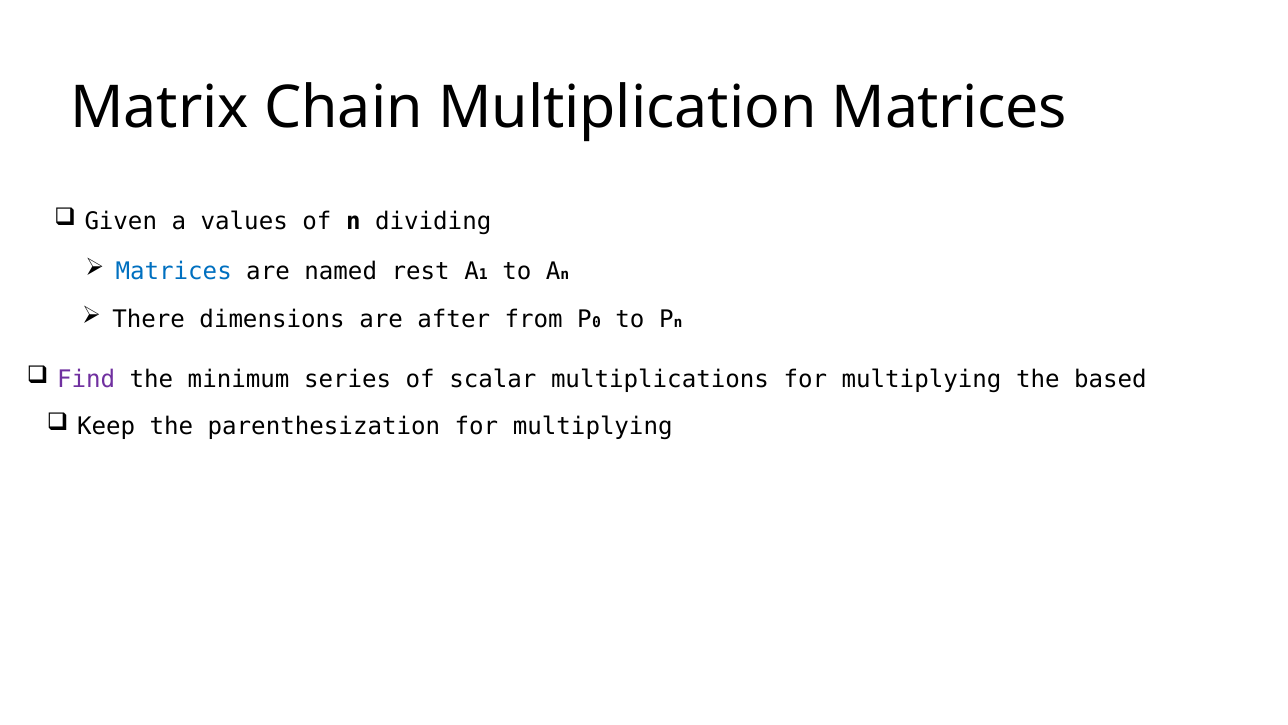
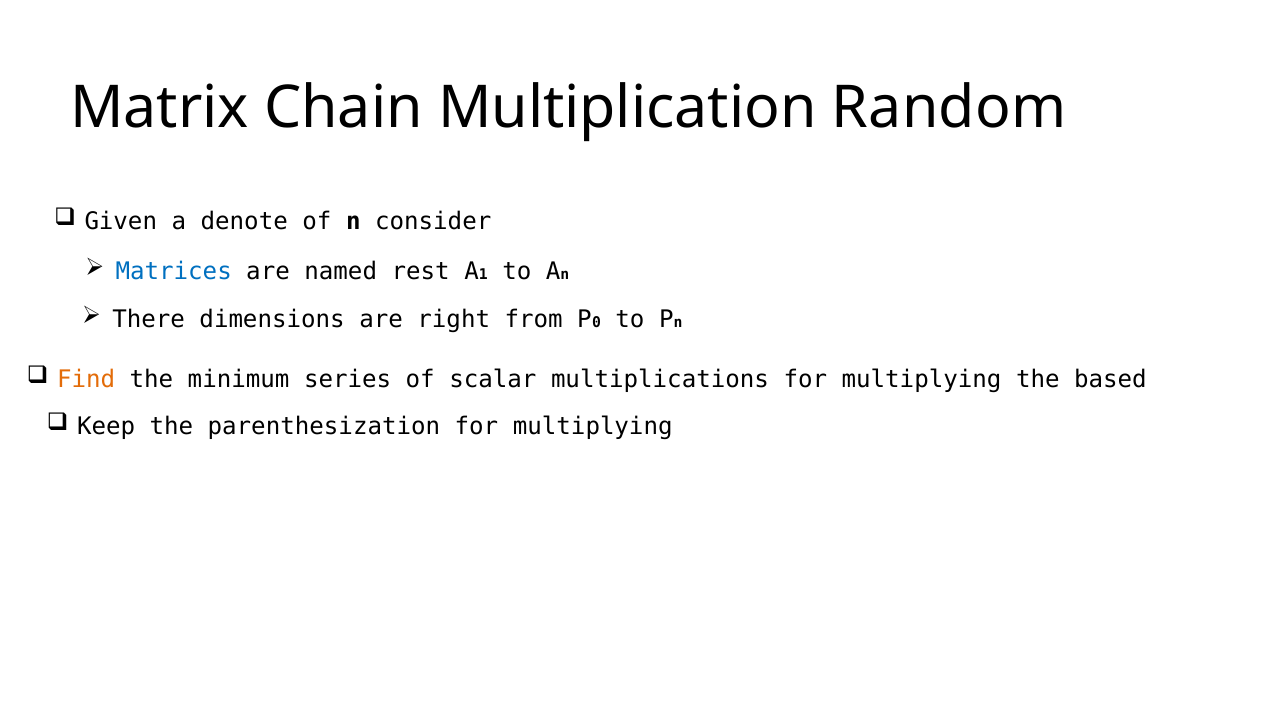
Multiplication Matrices: Matrices -> Random
values: values -> denote
dividing: dividing -> consider
after: after -> right
Find colour: purple -> orange
